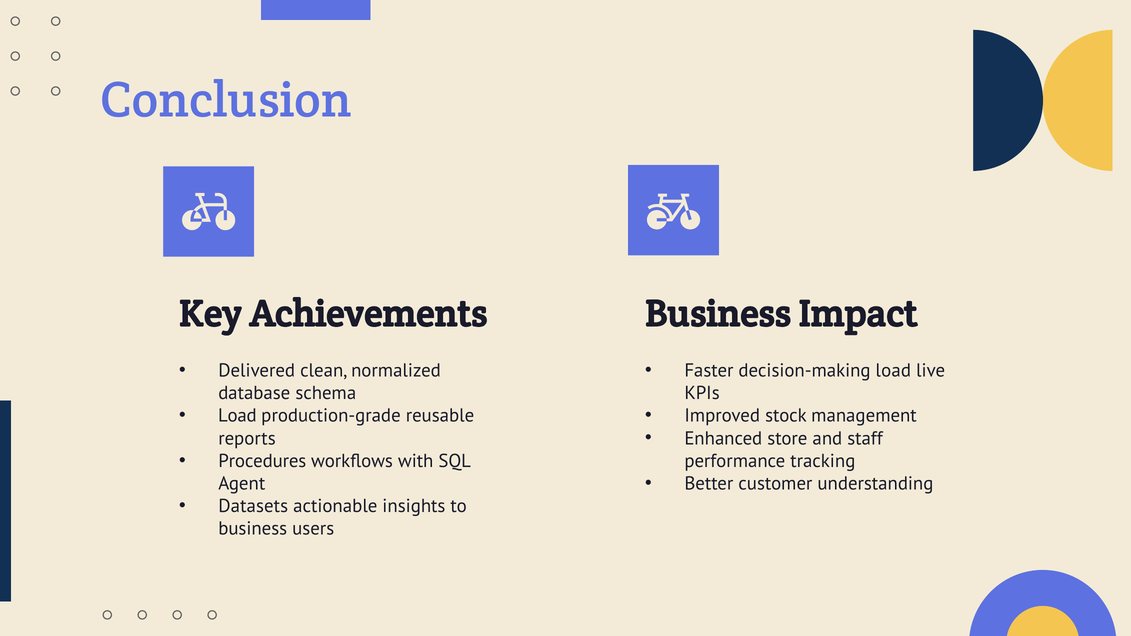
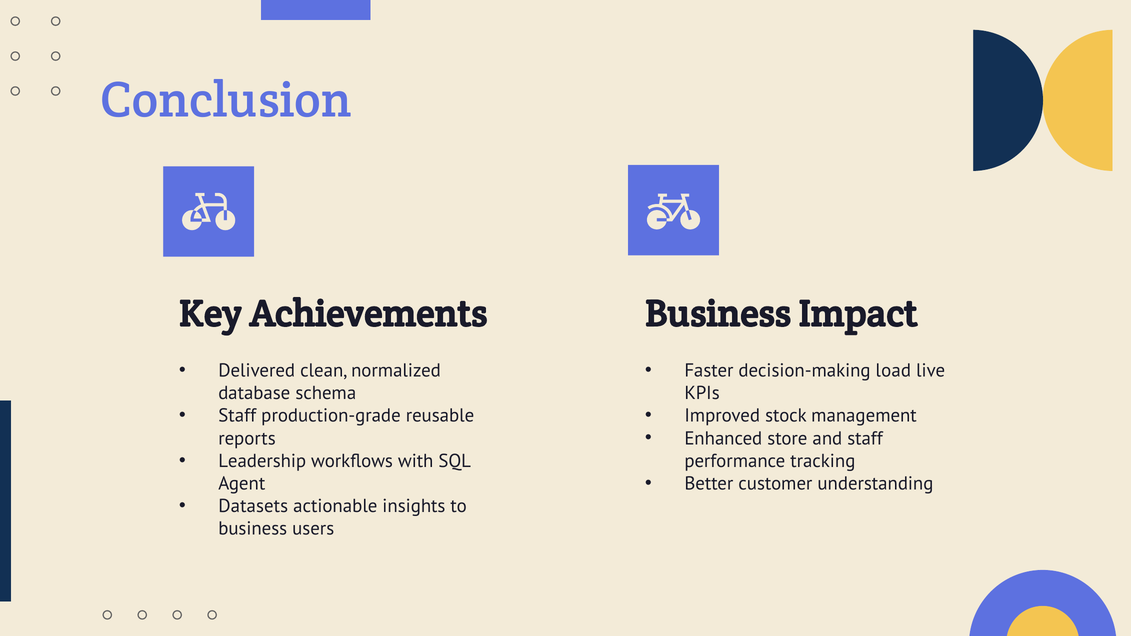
Load at (237, 416): Load -> Staff
Procedures: Procedures -> Leadership
